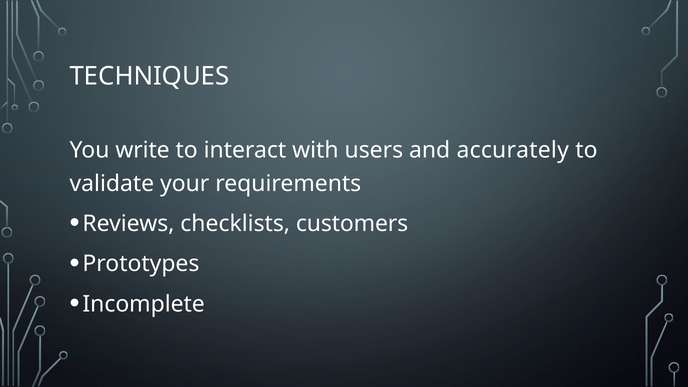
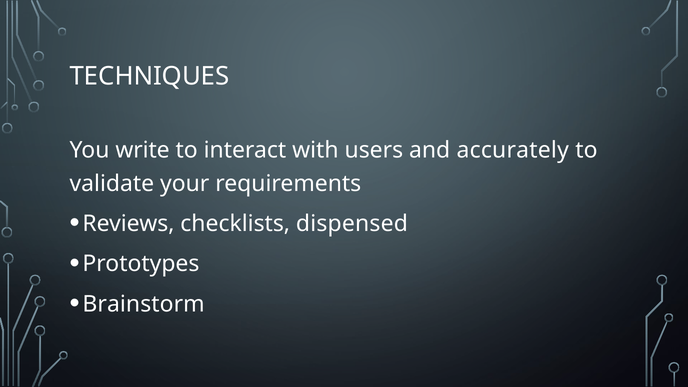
customers: customers -> dispensed
Incomplete: Incomplete -> Brainstorm
